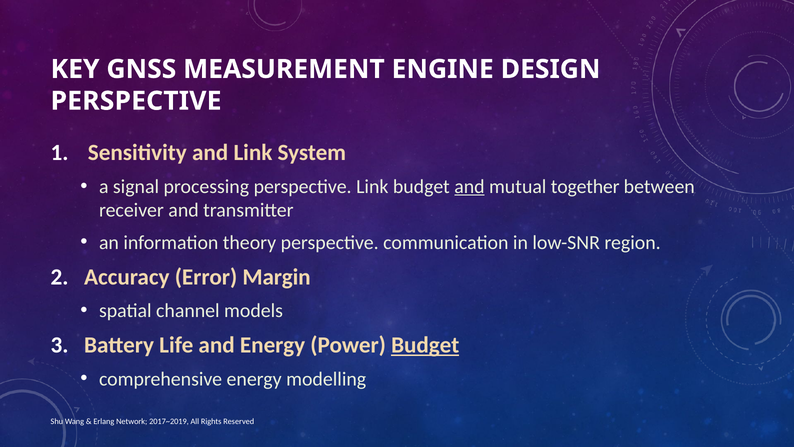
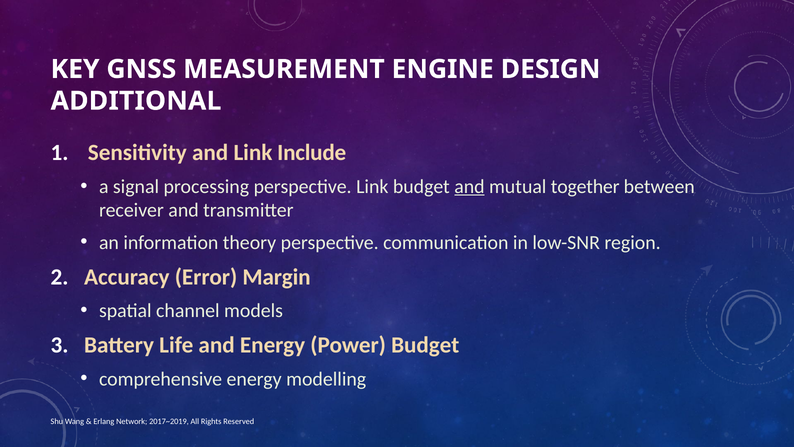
PERSPECTIVE at (136, 101): PERSPECTIVE -> ADDITIONAL
System: System -> Include
Budget at (425, 345) underline: present -> none
